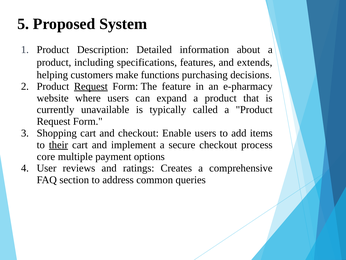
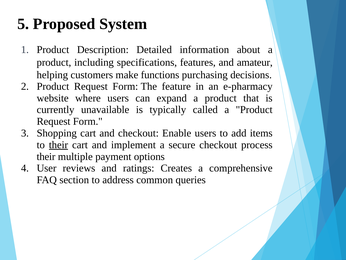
extends: extends -> amateur
Request at (91, 86) underline: present -> none
core at (46, 156): core -> their
